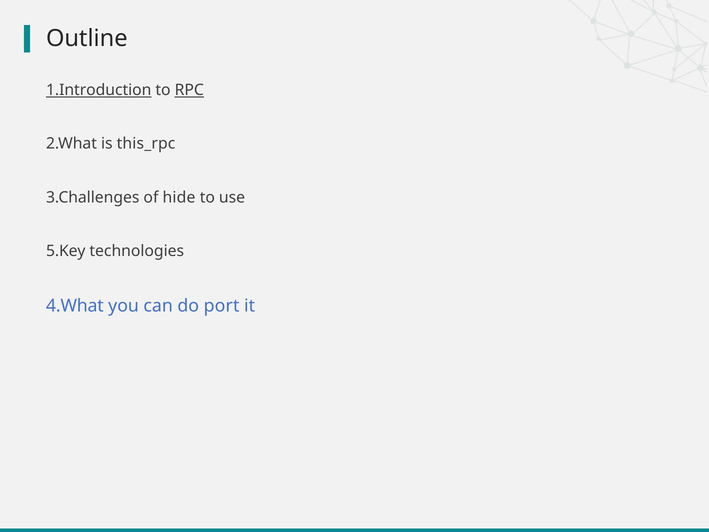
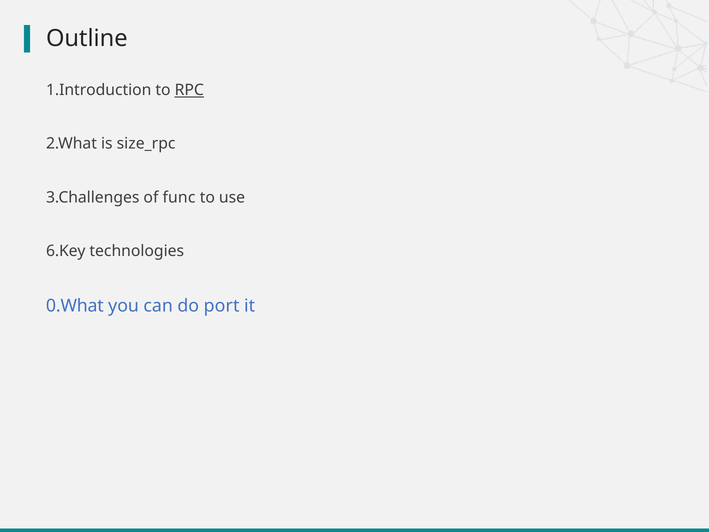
1.Introduction underline: present -> none
this_rpc: this_rpc -> size_rpc
hide: hide -> func
5.Key: 5.Key -> 6.Key
4.What: 4.What -> 0.What
